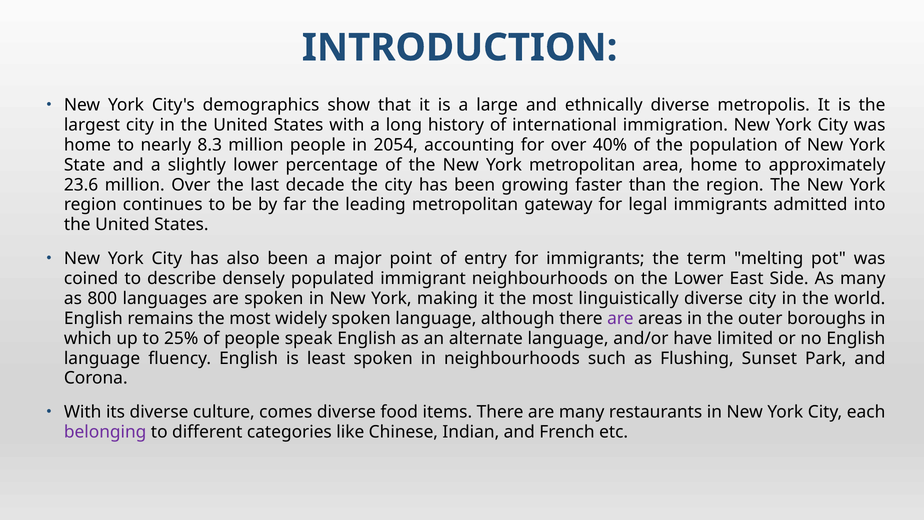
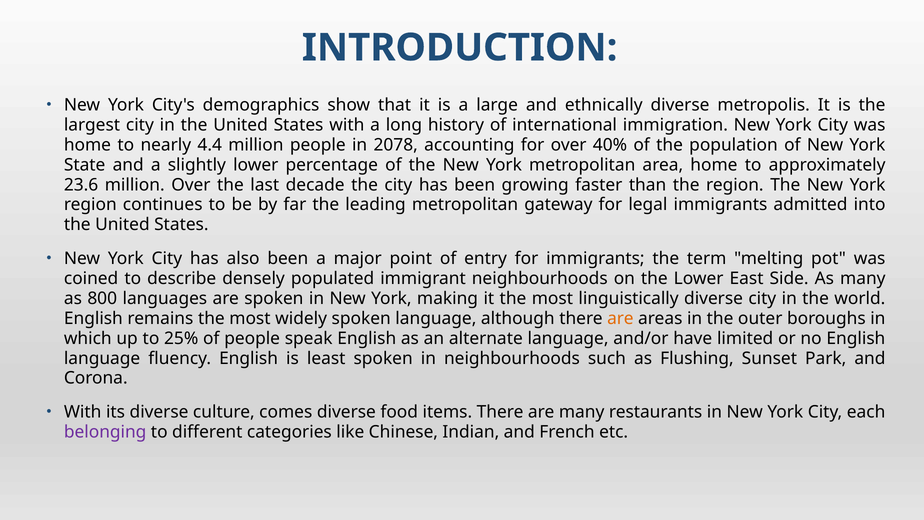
8.3: 8.3 -> 4.4
2054: 2054 -> 2078
are at (620, 318) colour: purple -> orange
